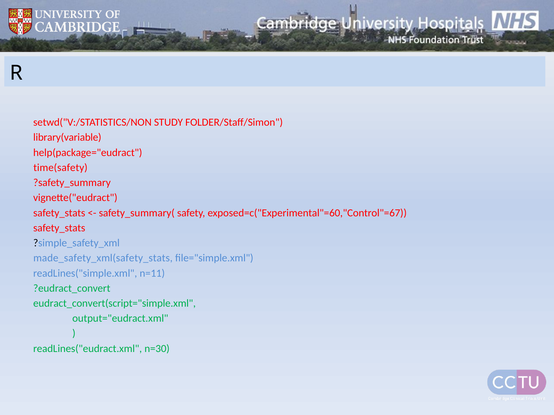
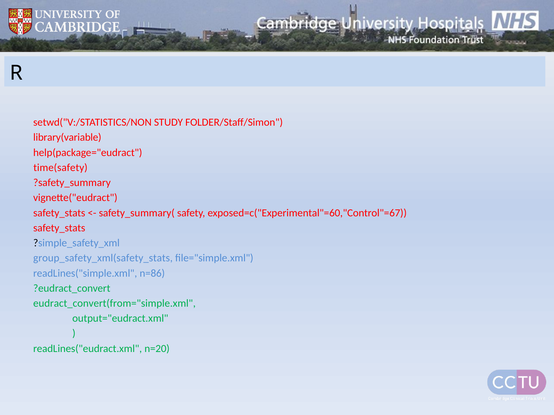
made_safety_xml(safety_stats: made_safety_xml(safety_stats -> group_safety_xml(safety_stats
n=11: n=11 -> n=86
eudract_convert(script="simple.xml: eudract_convert(script="simple.xml -> eudract_convert(from="simple.xml
n=30: n=30 -> n=20
